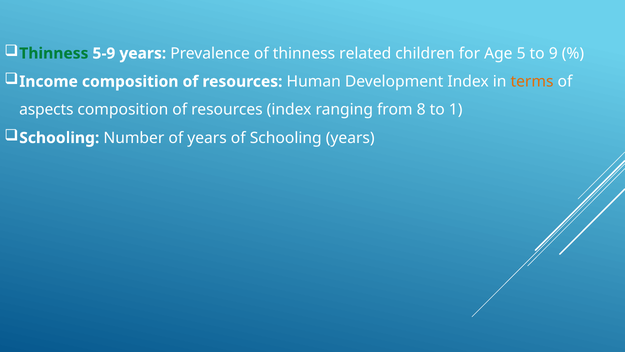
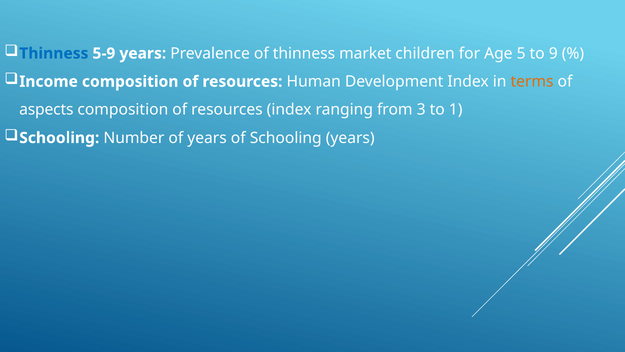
Thinness at (54, 53) colour: green -> blue
related: related -> market
8: 8 -> 3
